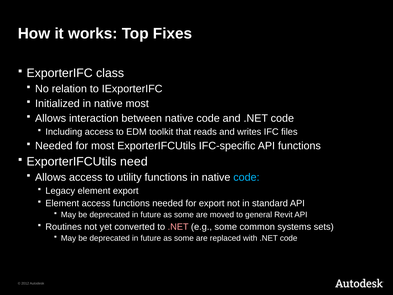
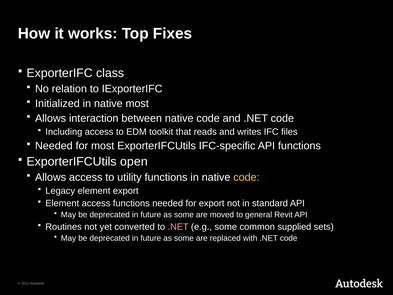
need: need -> open
code at (246, 177) colour: light blue -> yellow
systems: systems -> supplied
